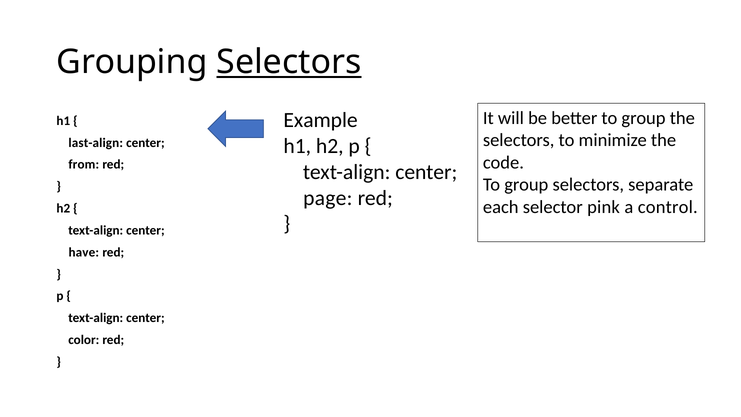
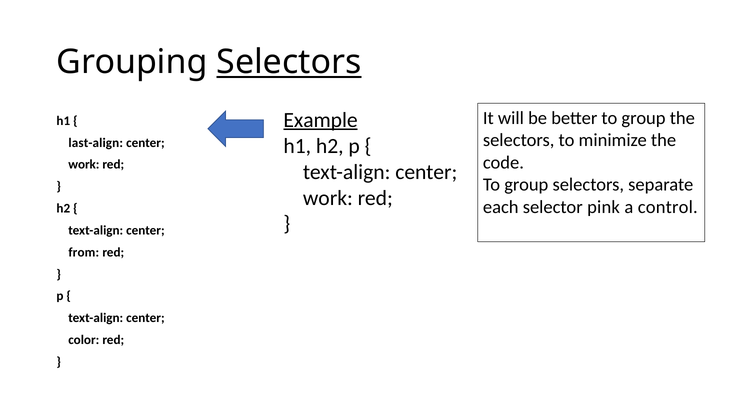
Example underline: none -> present
from at (84, 165): from -> work
page at (328, 198): page -> work
have: have -> from
